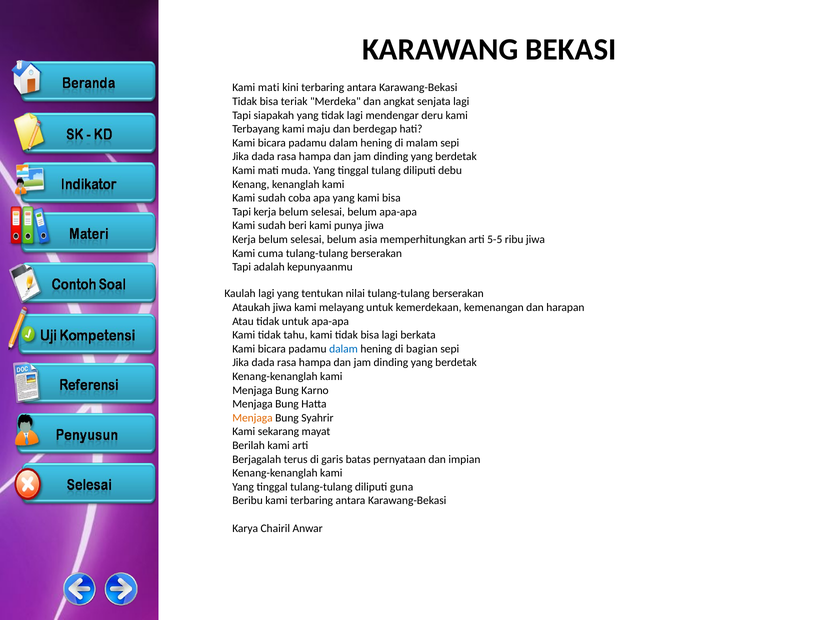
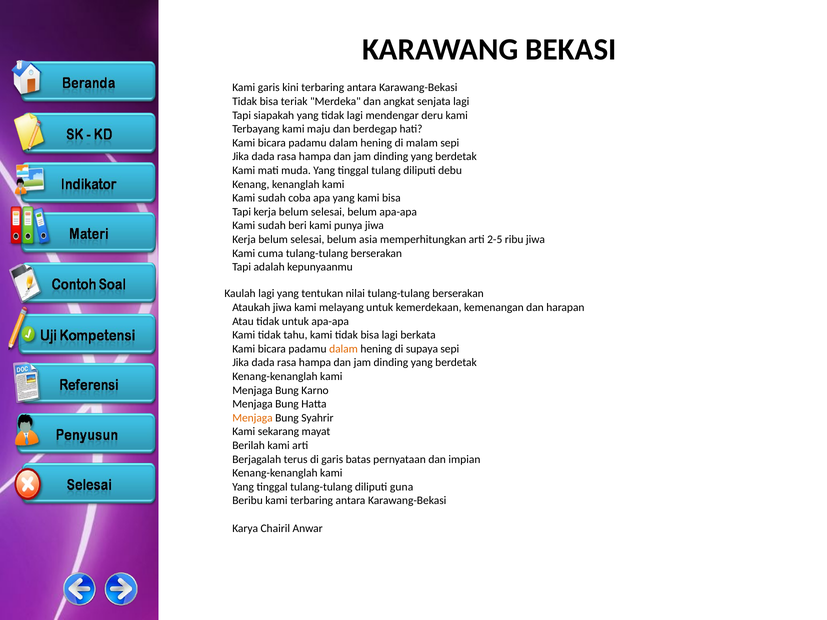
mati at (269, 88): mati -> garis
5-5: 5-5 -> 2-5
dalam at (344, 349) colour: blue -> orange
bagian: bagian -> supaya
